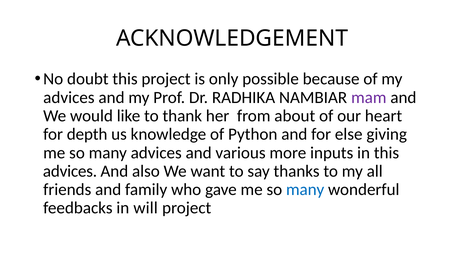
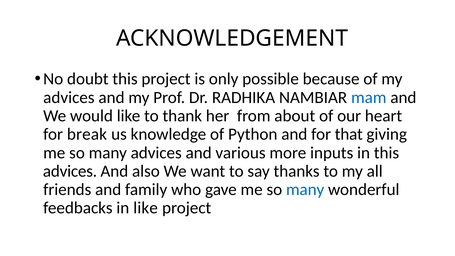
mam colour: purple -> blue
depth: depth -> break
else: else -> that
in will: will -> like
